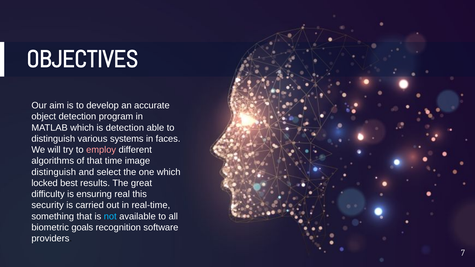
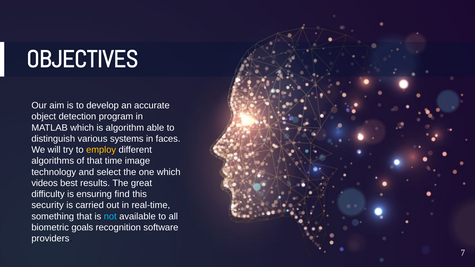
is detection: detection -> algorithm
employ colour: pink -> yellow
distinguish at (54, 172): distinguish -> technology
locked: locked -> videos
real: real -> find
